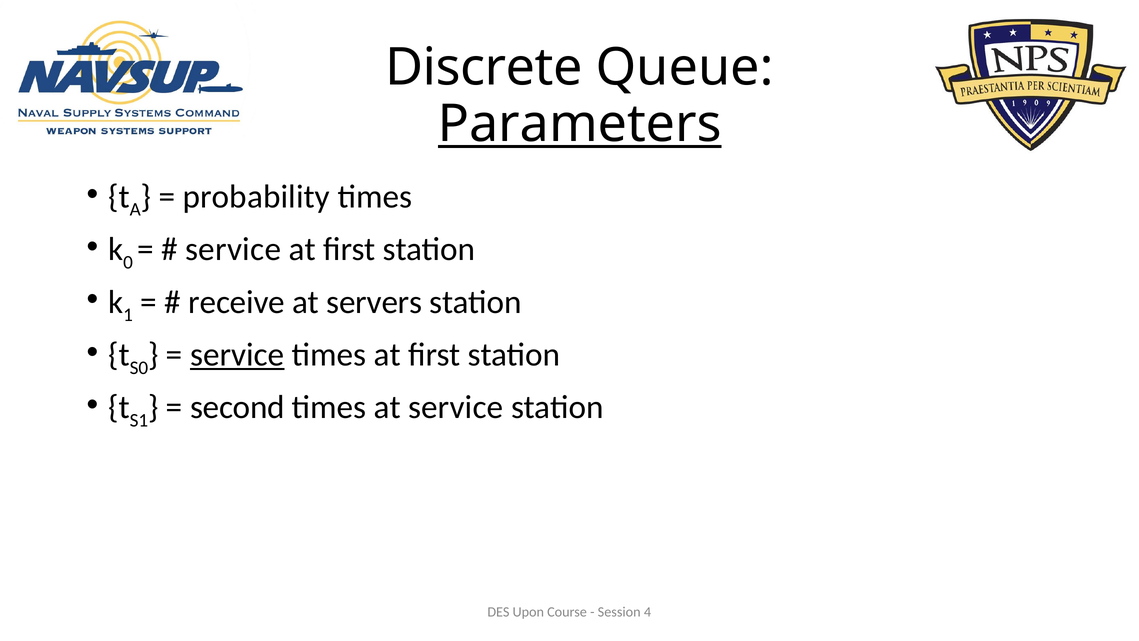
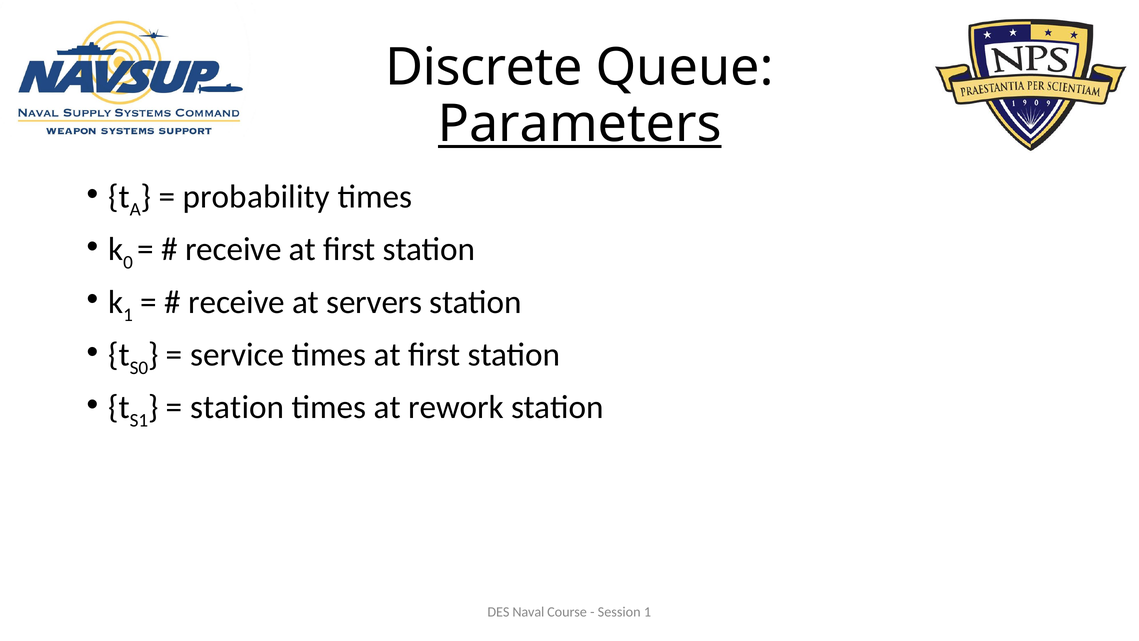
service at (233, 249): service -> receive
service at (237, 355) underline: present -> none
second at (237, 407): second -> station
at service: service -> rework
Upon: Upon -> Naval
Session 4: 4 -> 1
